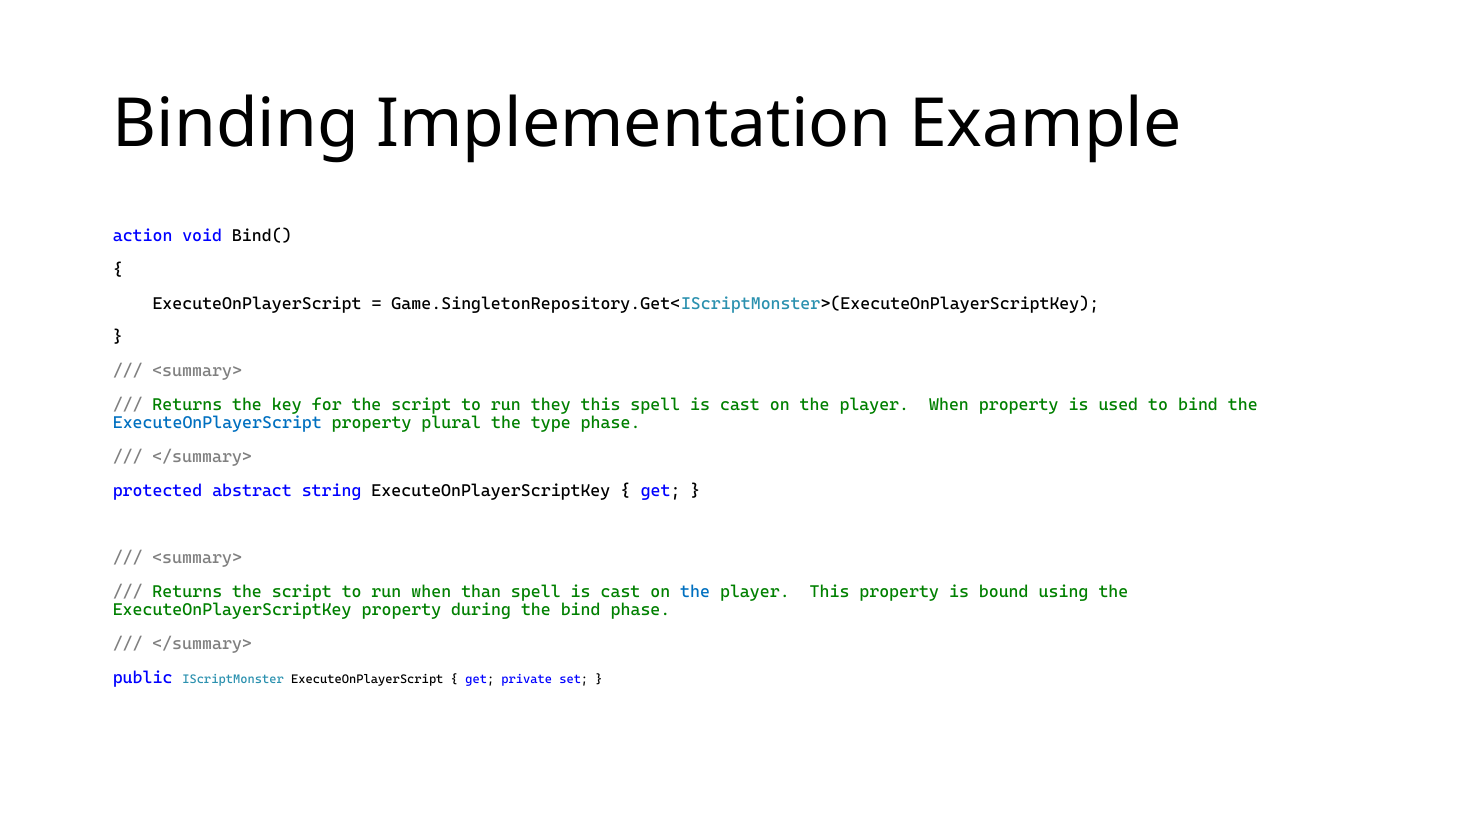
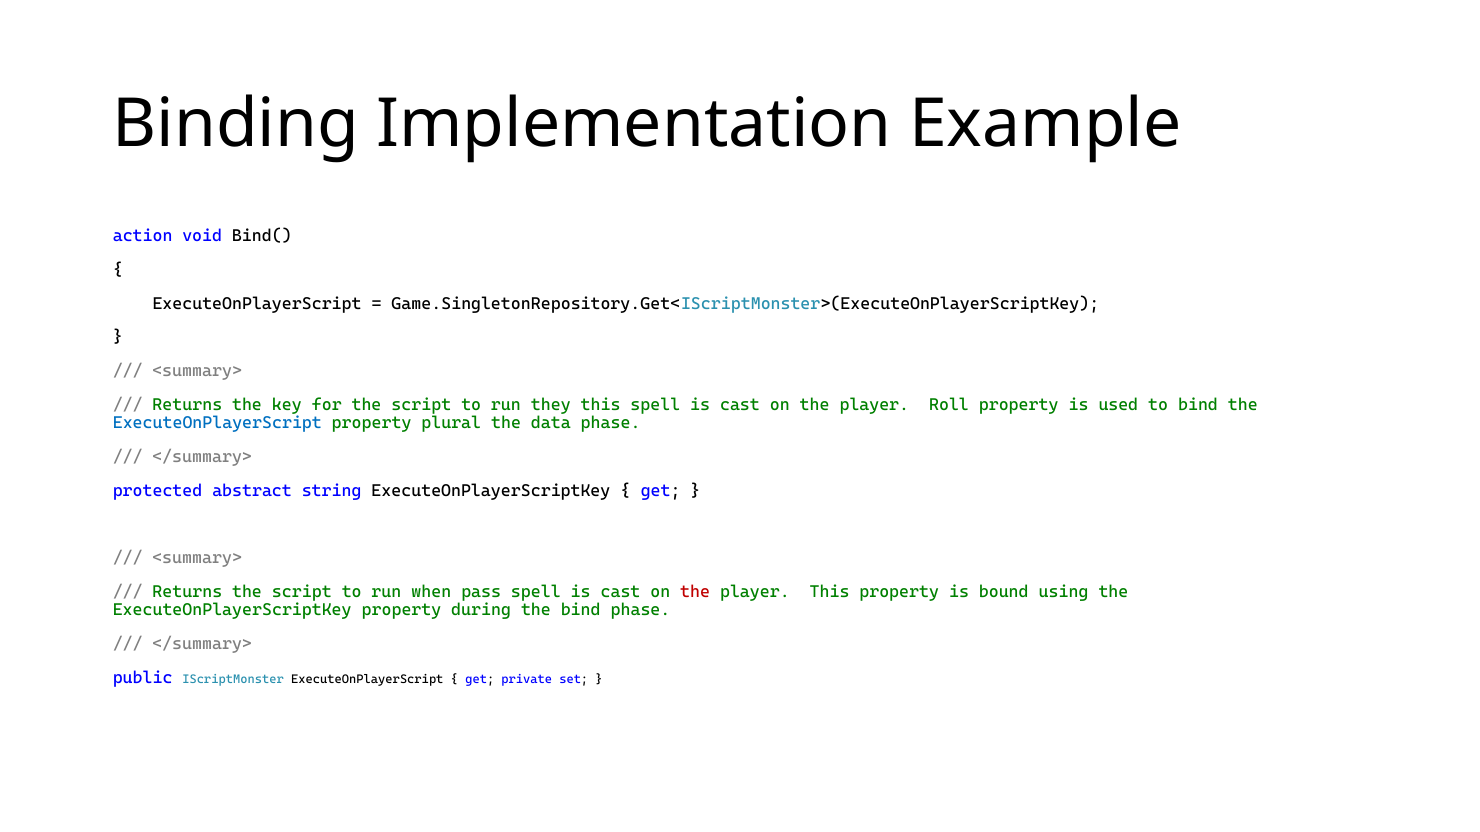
player When: When -> Roll
type: type -> data
than: than -> pass
the at (695, 592) colour: blue -> red
